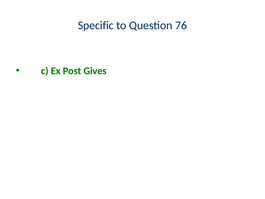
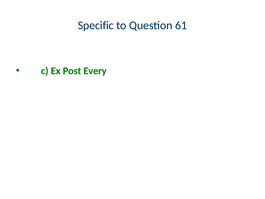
76: 76 -> 61
Gives: Gives -> Every
